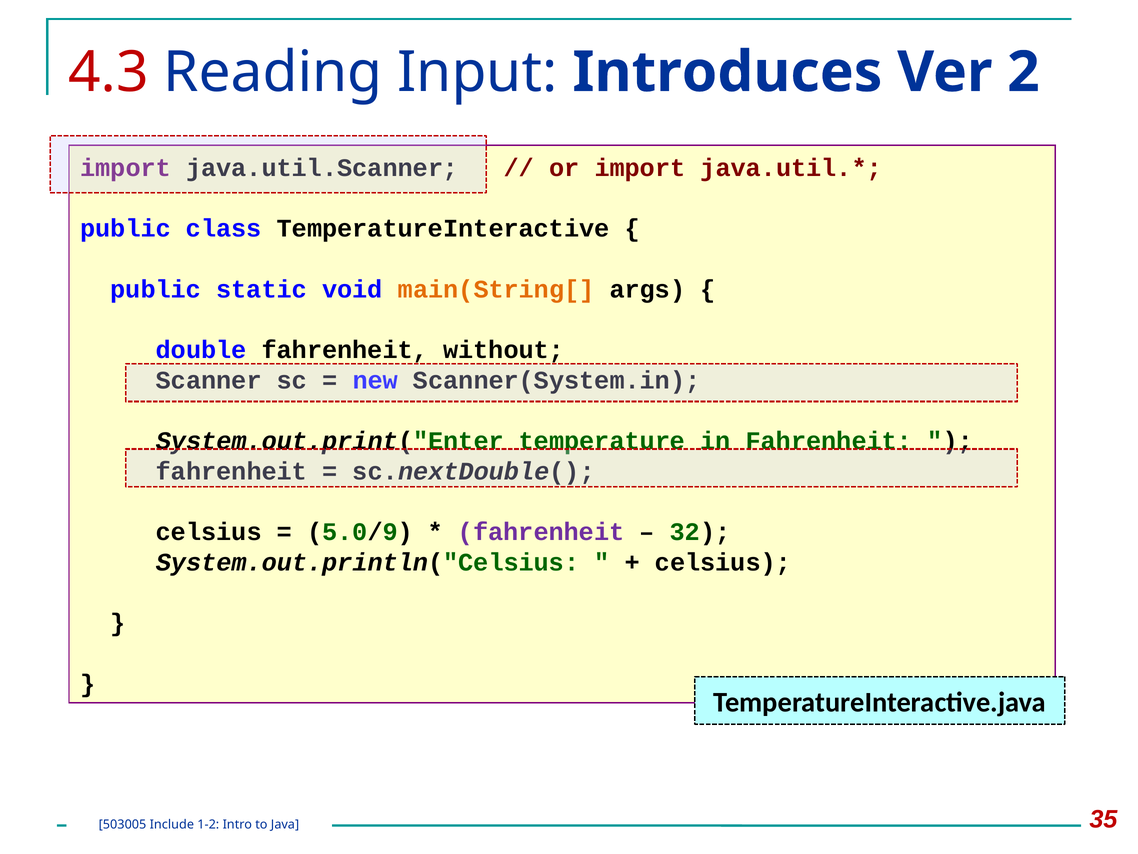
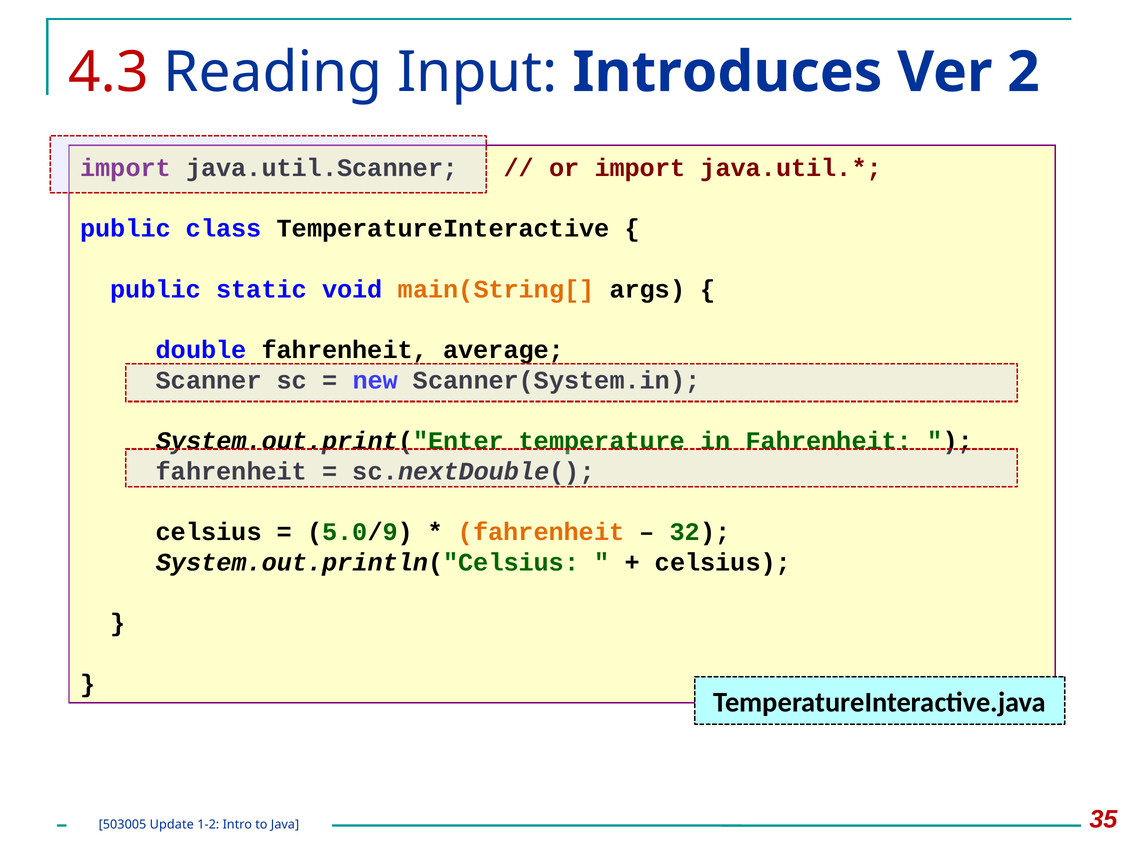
without: without -> average
fahrenheit at (541, 532) colour: purple -> orange
Include: Include -> Update
